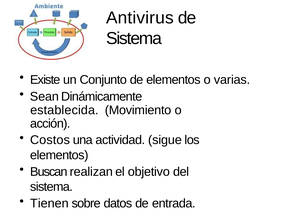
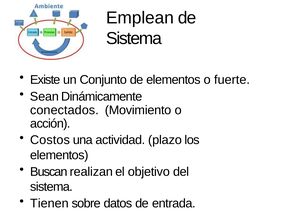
Antivirus: Antivirus -> Emplean
varias: varias -> fuerte
establecida: establecida -> conectados
sigue: sigue -> plazo
